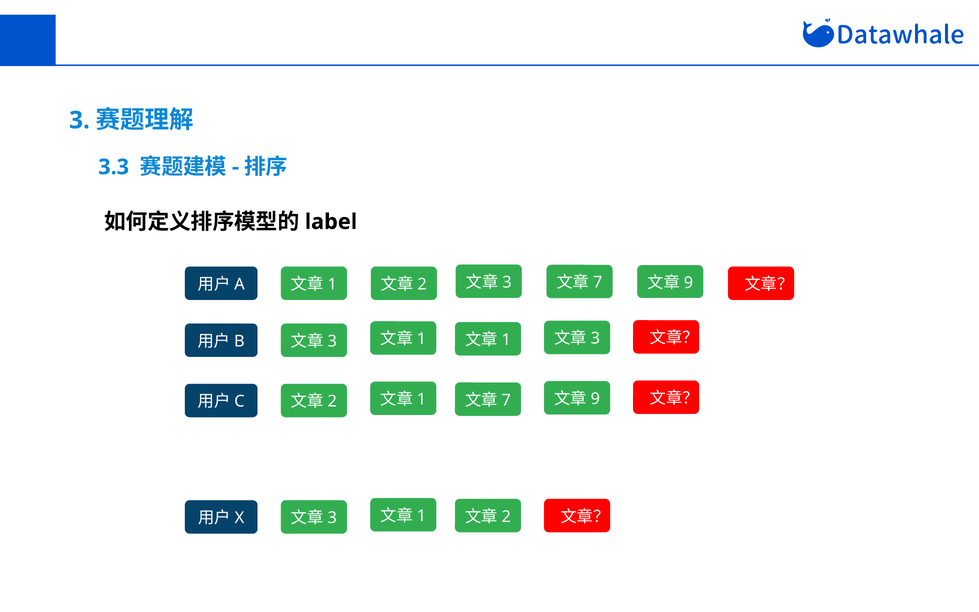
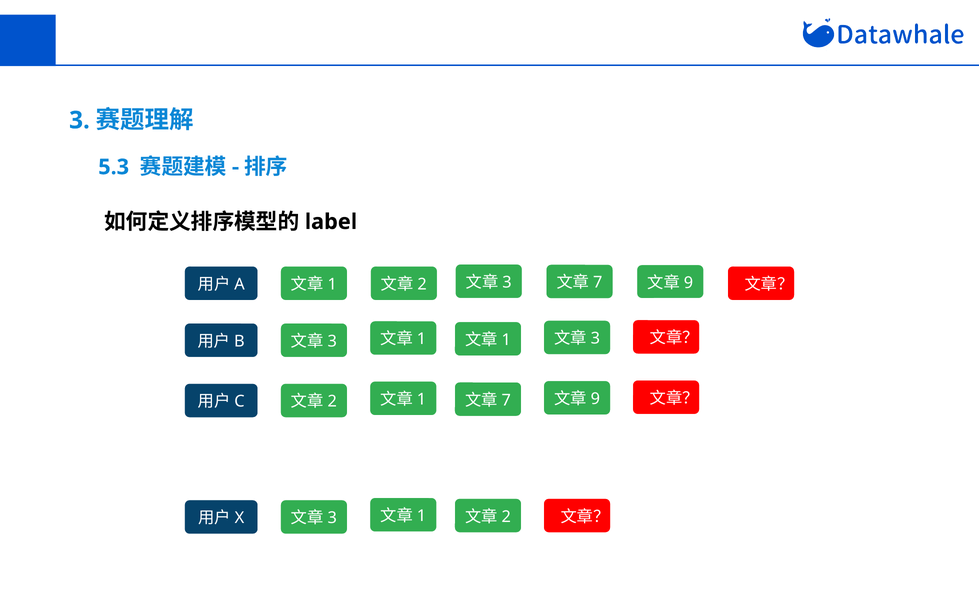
3.3: 3.3 -> 5.3
